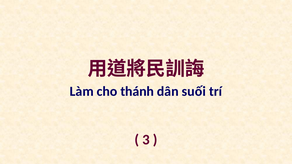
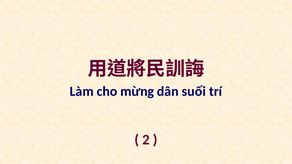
thánh: thánh -> mừng
3: 3 -> 2
